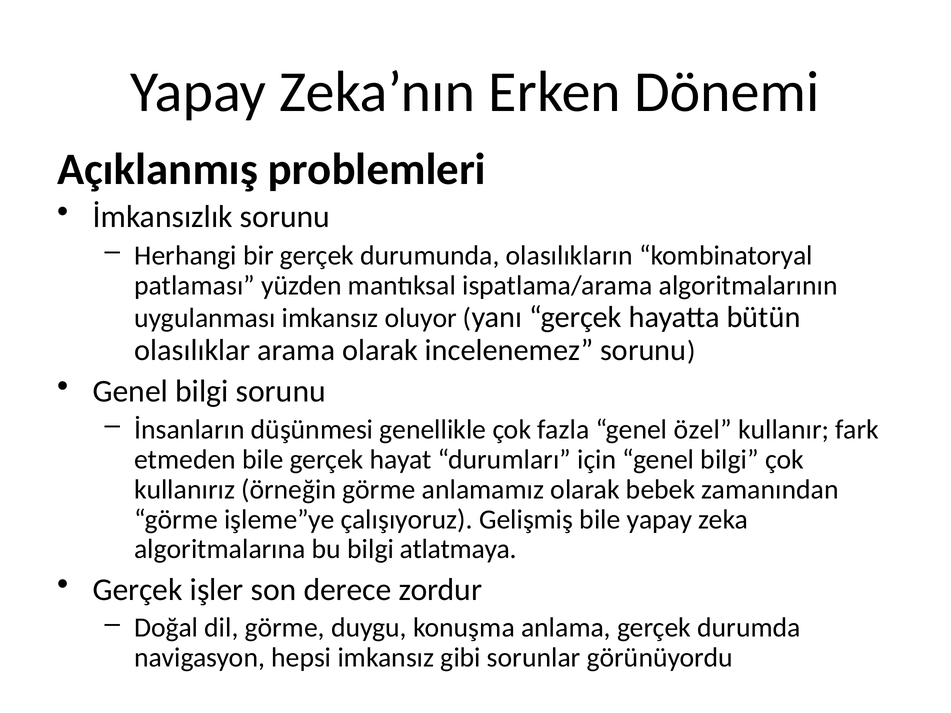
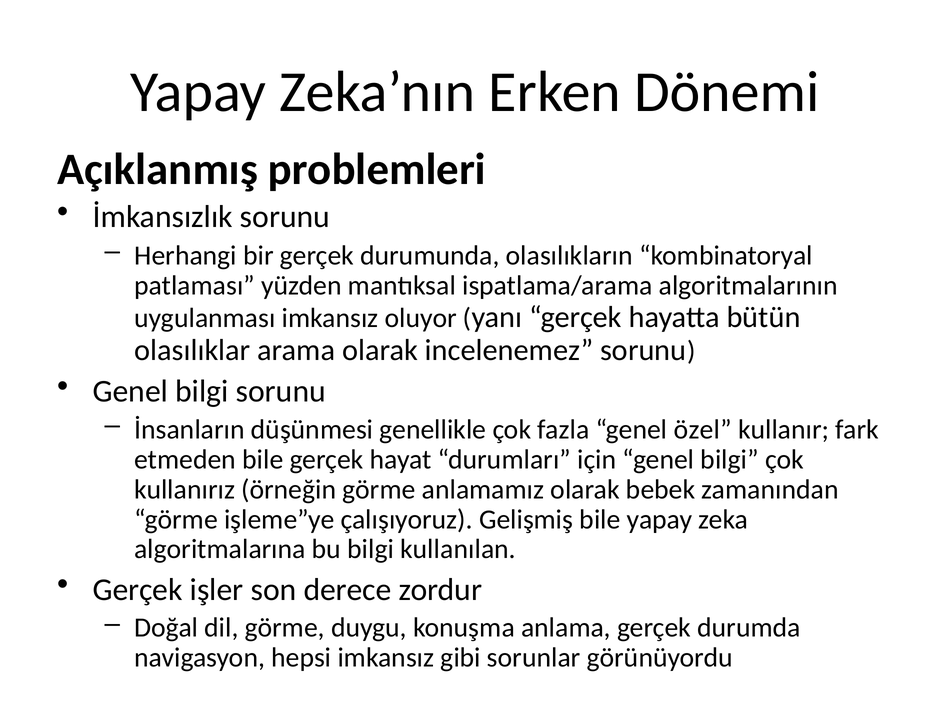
atlatmaya: atlatmaya -> kullanılan
